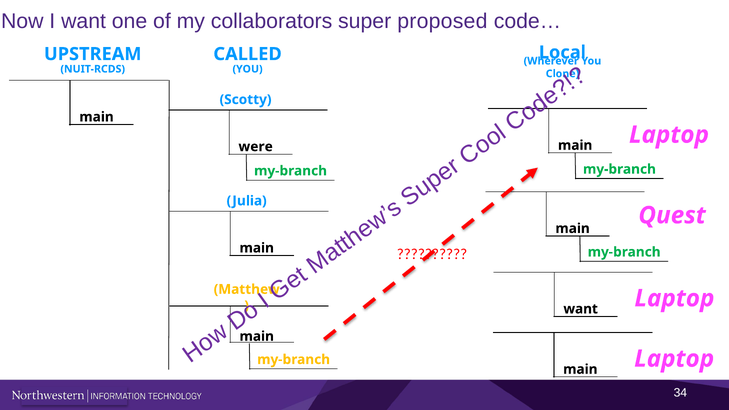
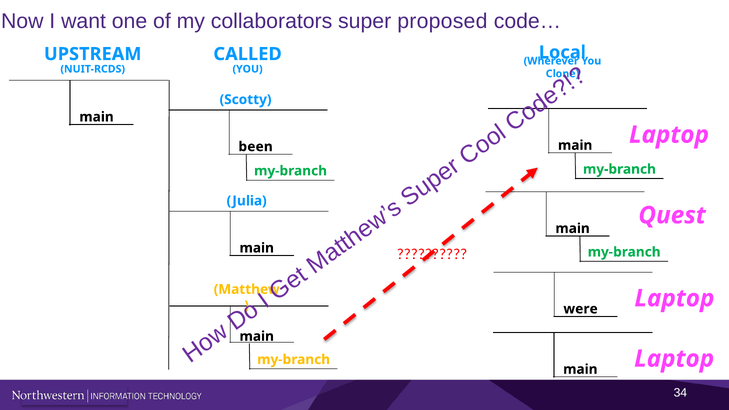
were: were -> been
want at (581, 309): want -> were
